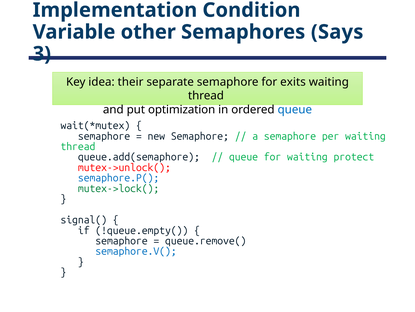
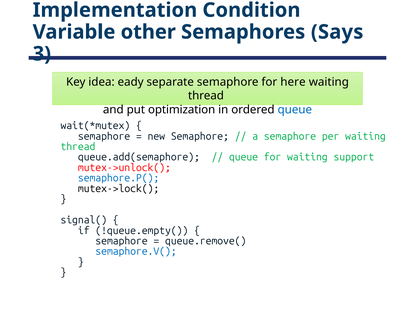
their: their -> eady
exits: exits -> here
protect: protect -> support
mutex->lock( colour: green -> black
